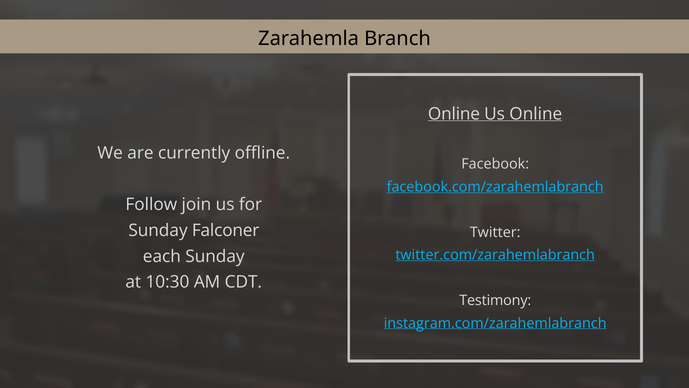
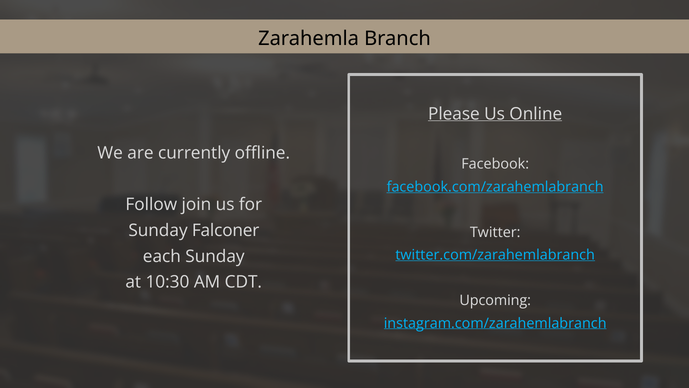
Online at (454, 114): Online -> Please
Testimony: Testimony -> Upcoming
